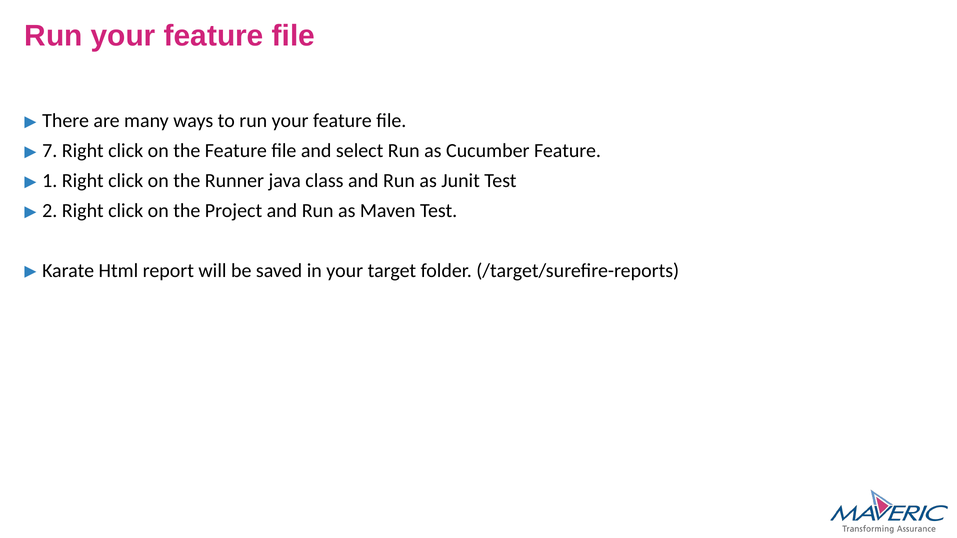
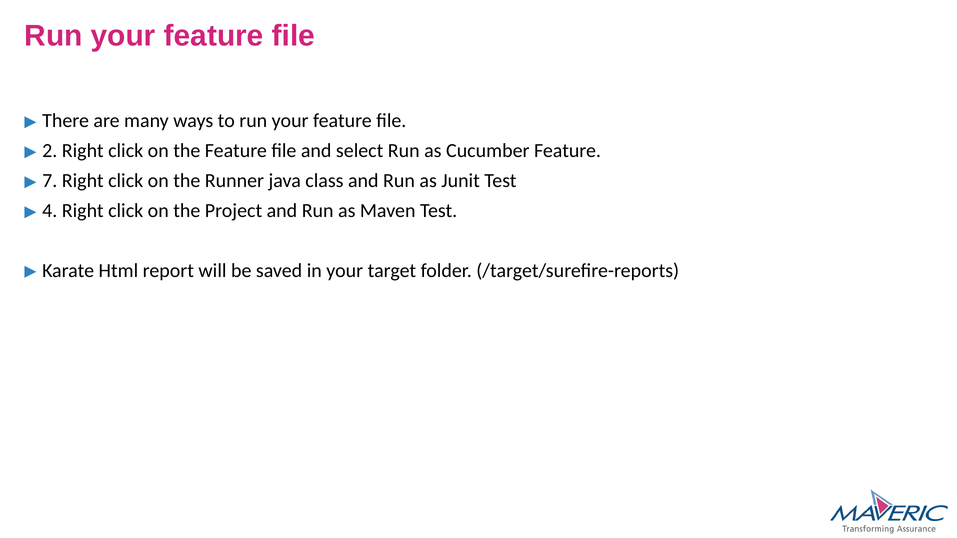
7: 7 -> 2
1: 1 -> 7
2: 2 -> 4
